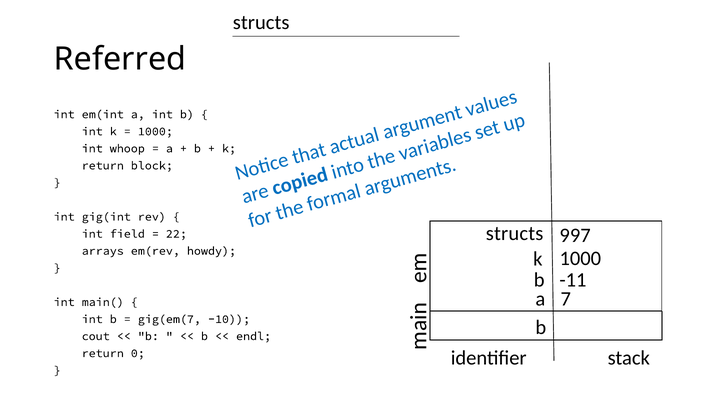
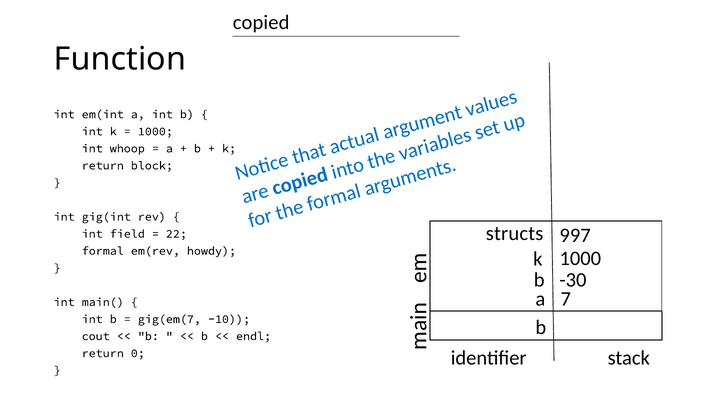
structs at (261, 22): structs -> copied
Referred: Referred -> Function
arrays: arrays -> formal
-11: -11 -> -30
